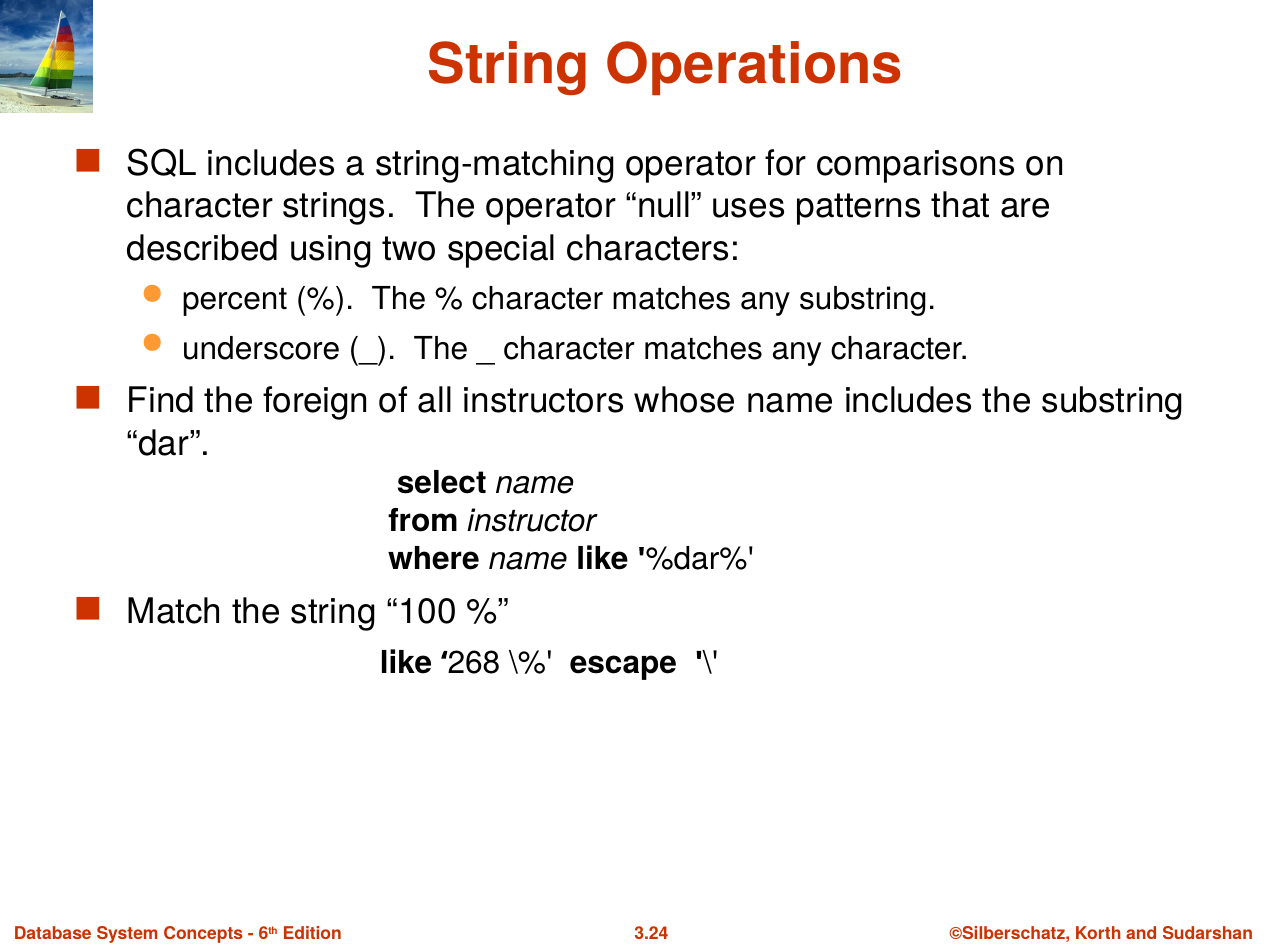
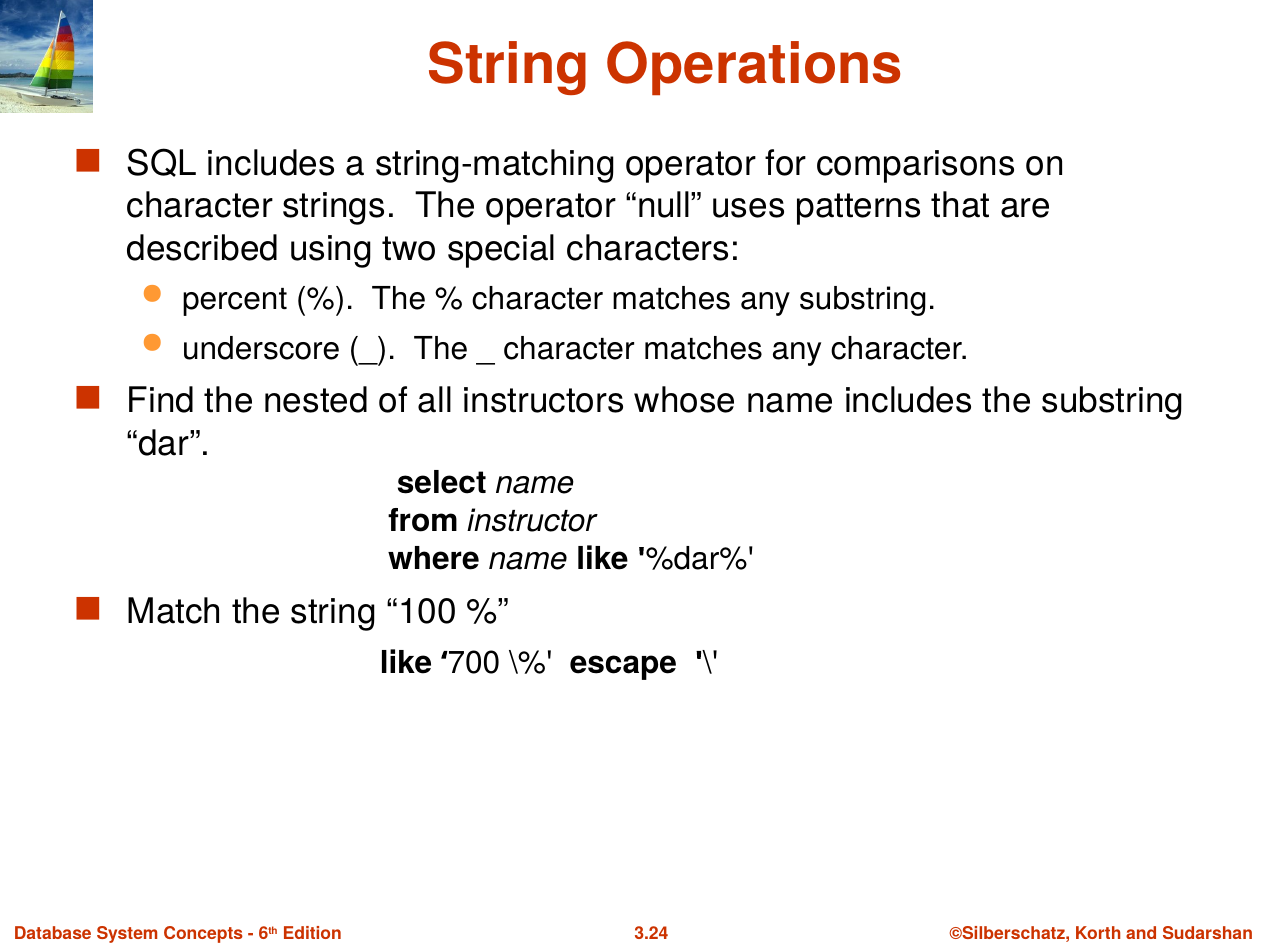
foreign: foreign -> nested
268: 268 -> 700
